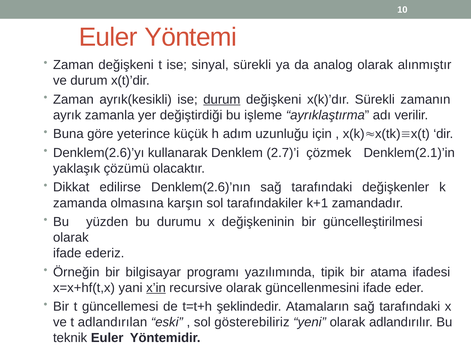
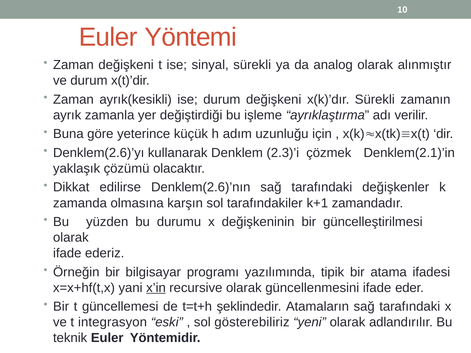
durum at (222, 100) underline: present -> none
2.7)’i: 2.7)’i -> 2.3)’i
adlandırılan: adlandırılan -> integrasyon
